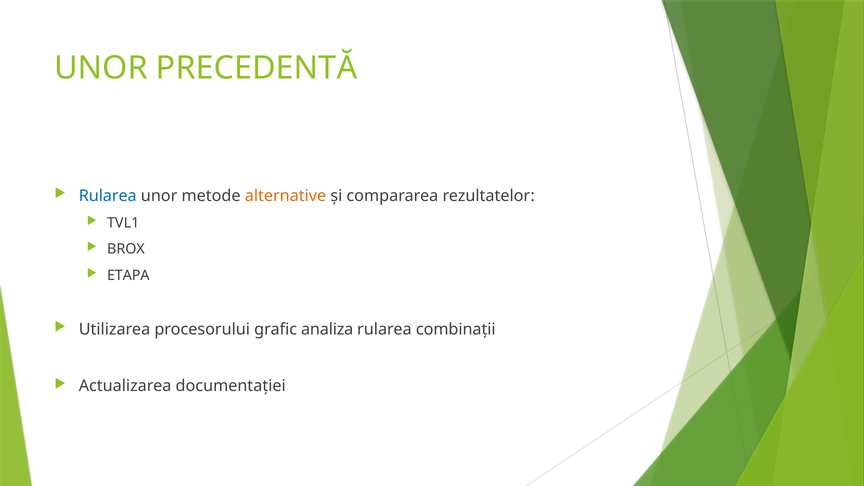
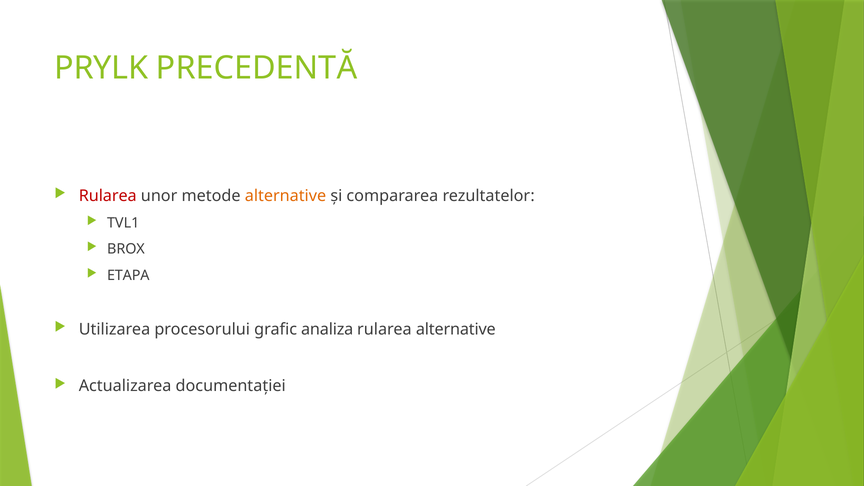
UNOR at (101, 68): UNOR -> PRYLK
Rularea at (108, 196) colour: blue -> red
rularea combinații: combinații -> alternative
